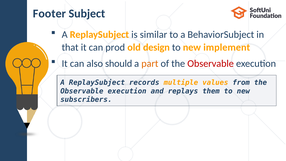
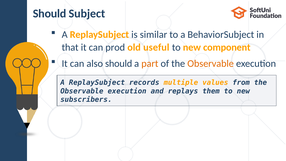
Footer at (49, 14): Footer -> Should
design: design -> useful
implement: implement -> component
Observable at (211, 64) colour: red -> orange
